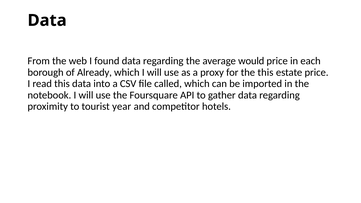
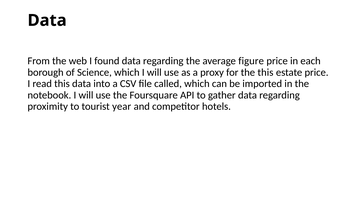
would: would -> figure
Already: Already -> Science
